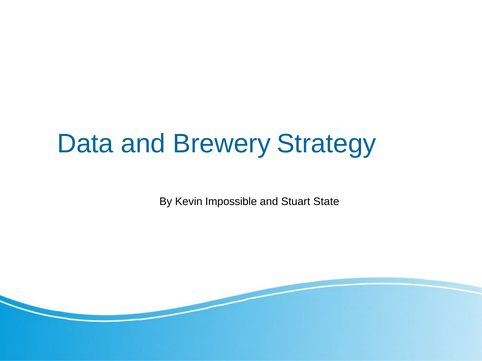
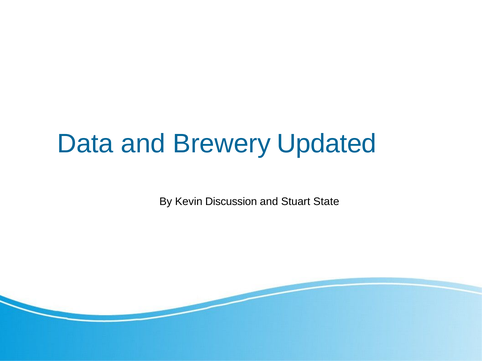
Strategy: Strategy -> Updated
Impossible: Impossible -> Discussion
